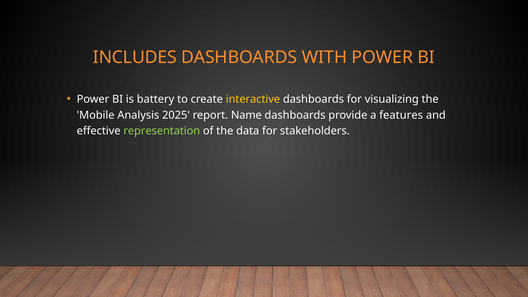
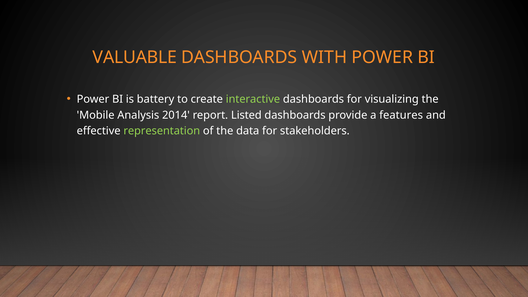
INCLUDES: INCLUDES -> VALUABLE
interactive colour: yellow -> light green
2025: 2025 -> 2014
Name: Name -> Listed
